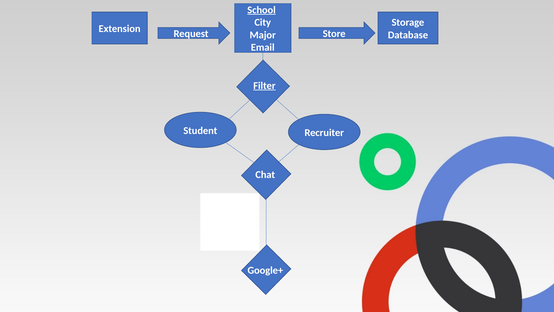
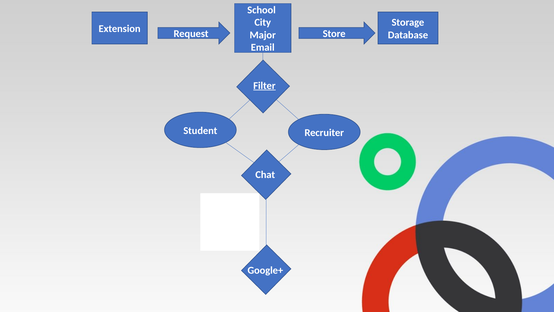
School underline: present -> none
